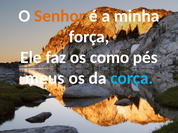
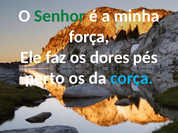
Senhor colour: orange -> green
como: como -> dores
meus: meus -> perto
